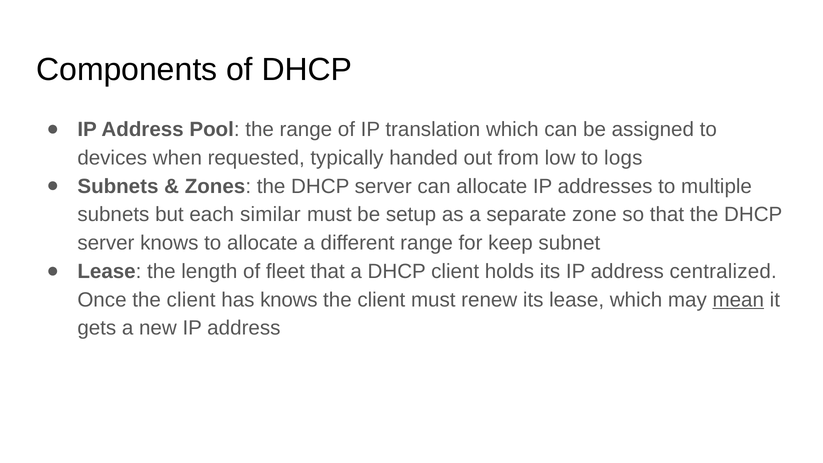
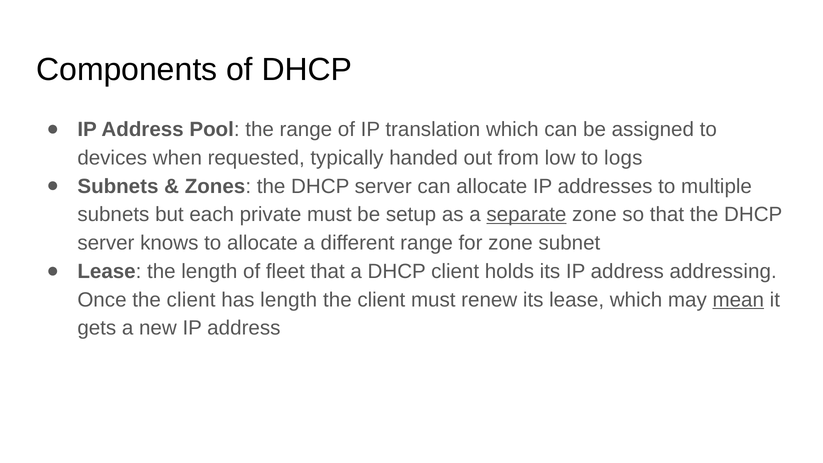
similar: similar -> private
separate underline: none -> present
for keep: keep -> zone
centralized: centralized -> addressing
has knows: knows -> length
